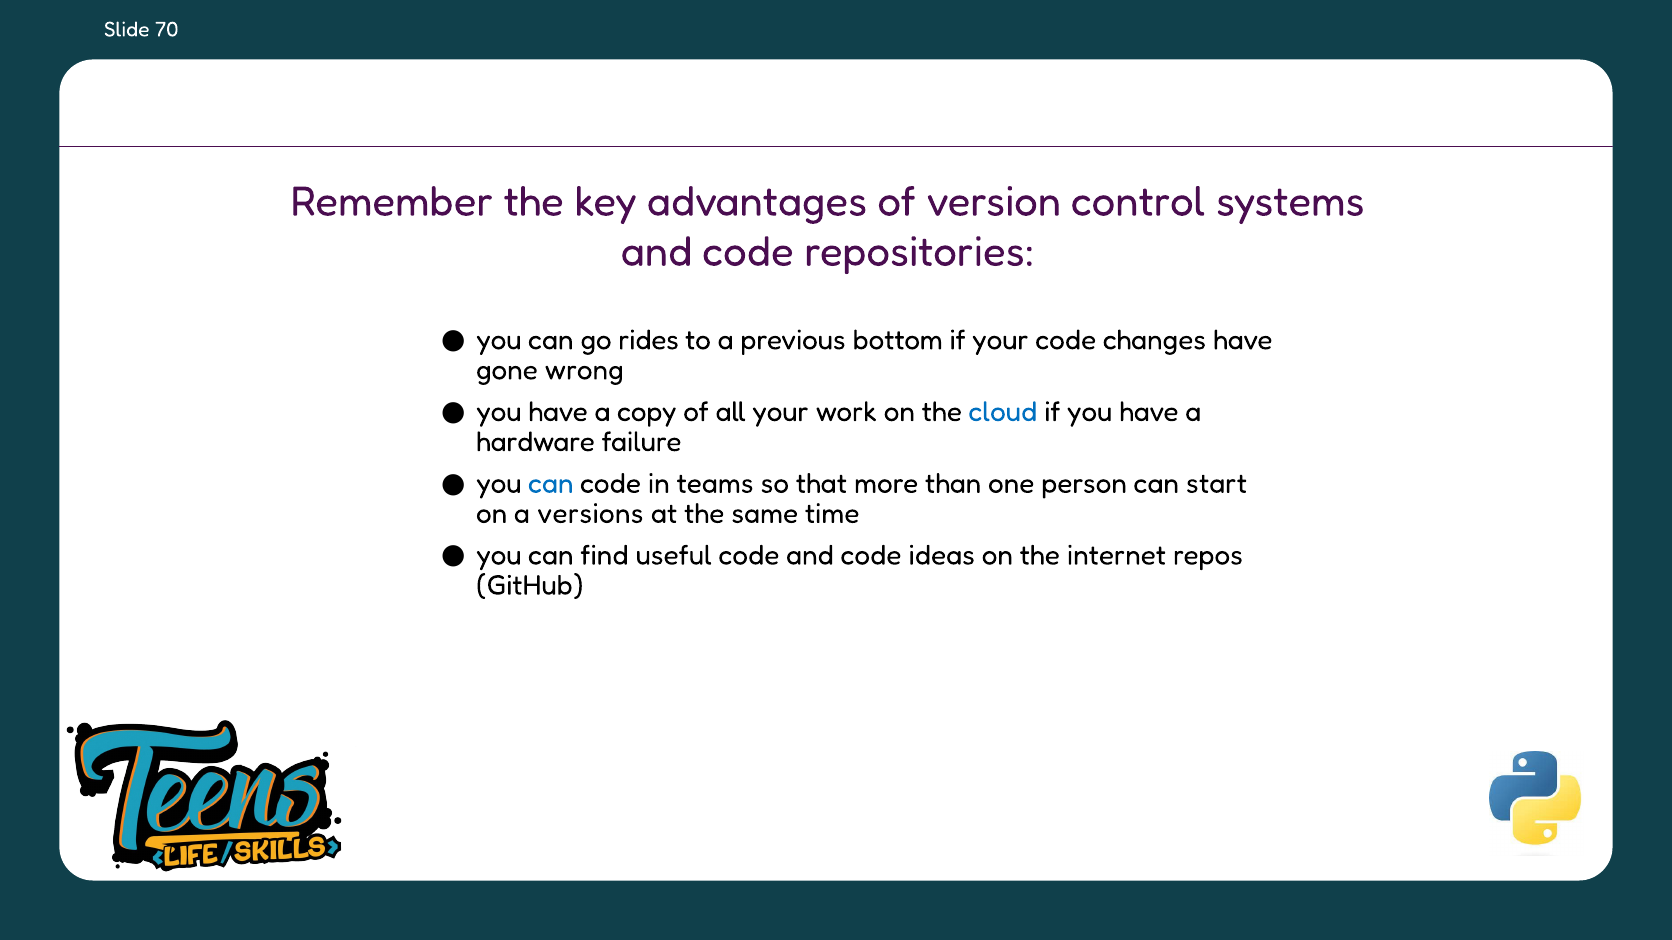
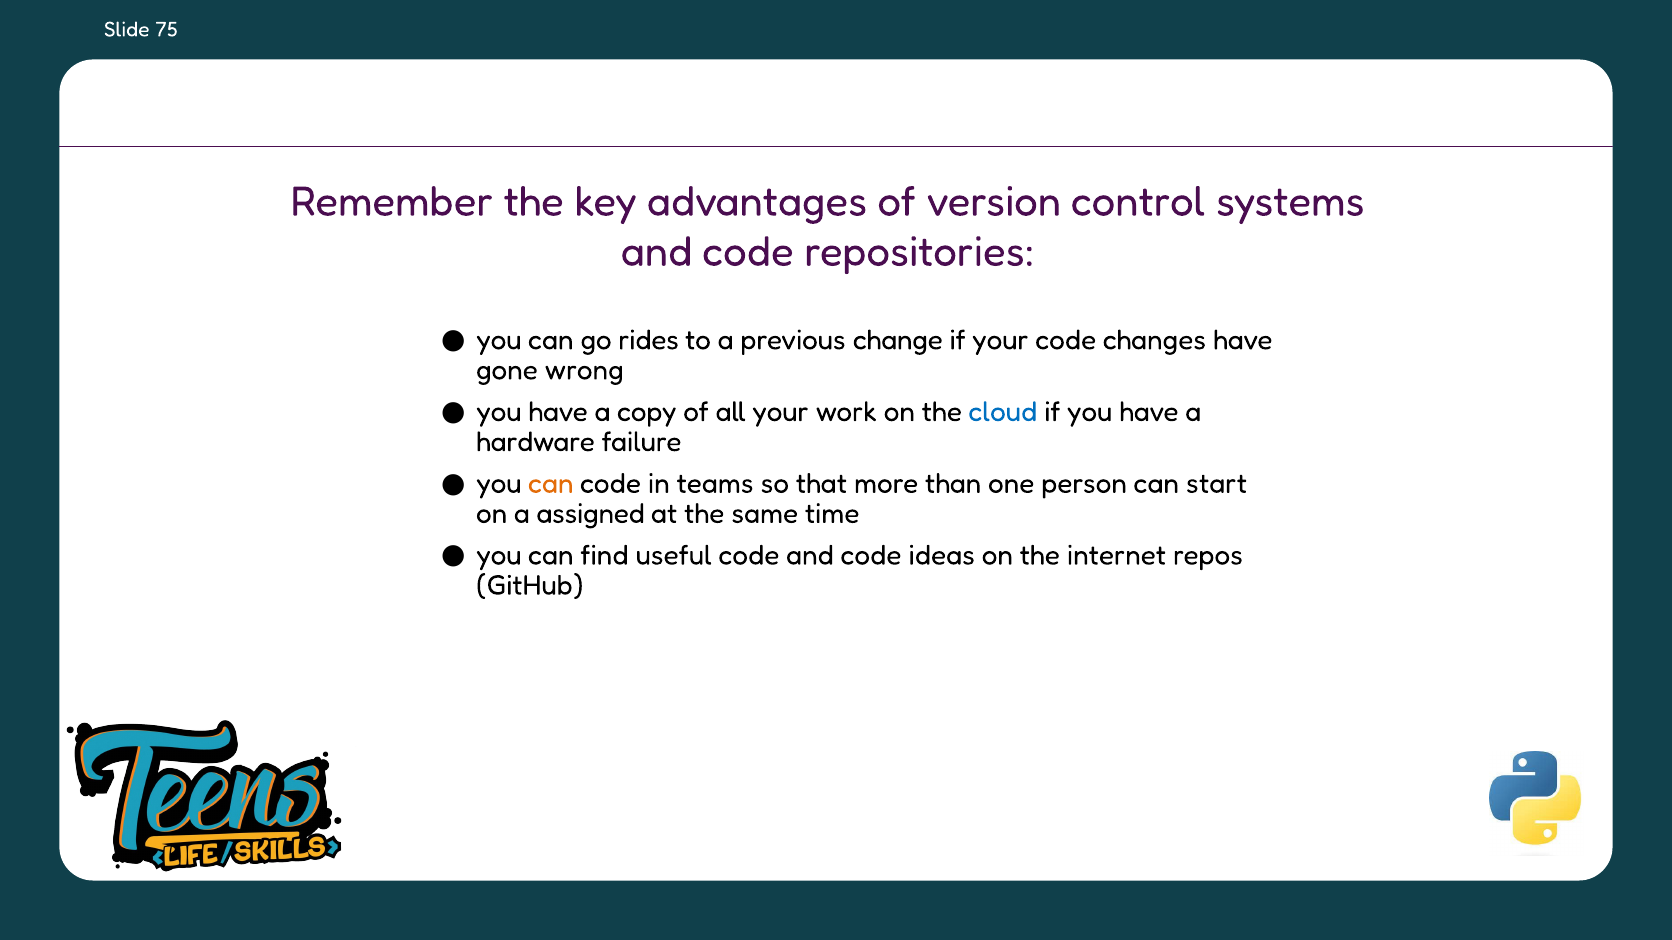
70: 70 -> 75
bottom: bottom -> change
can at (551, 484) colour: blue -> orange
versions: versions -> assigned
